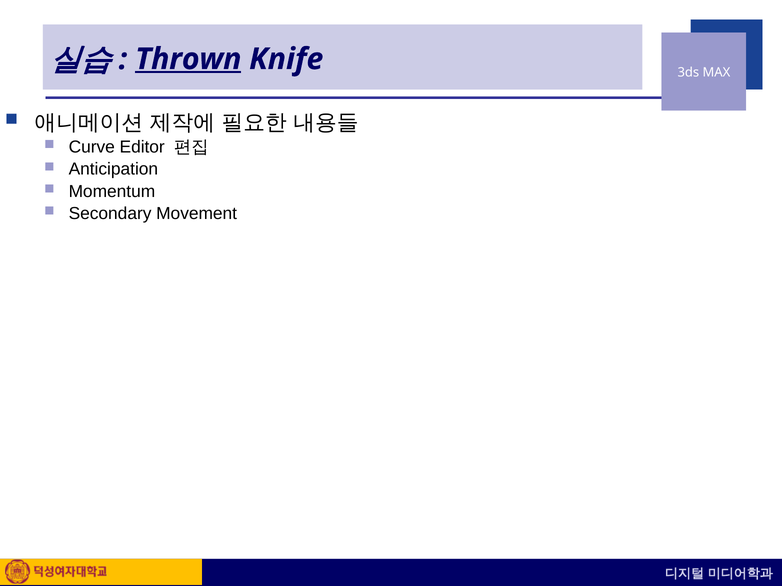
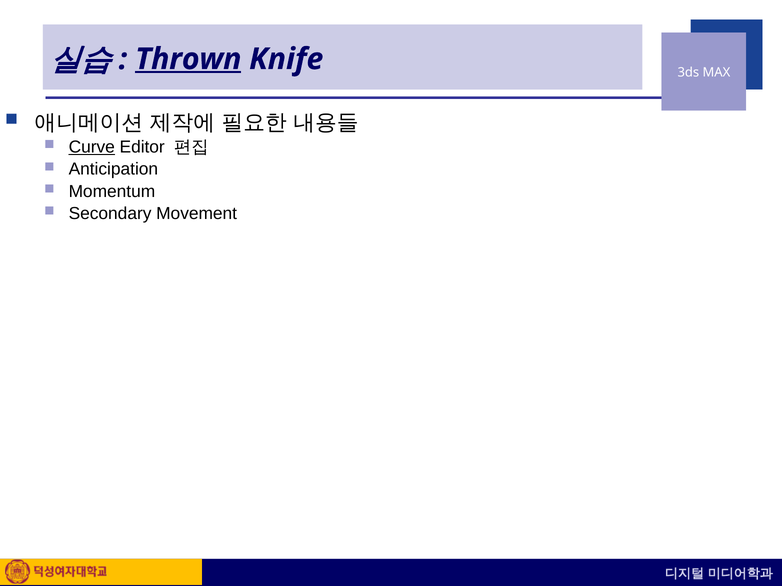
Curve underline: none -> present
